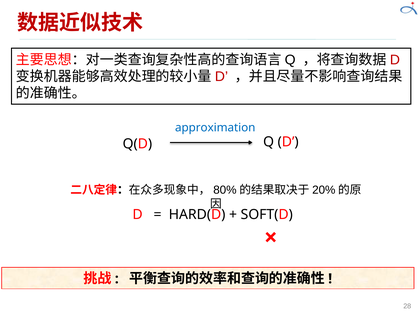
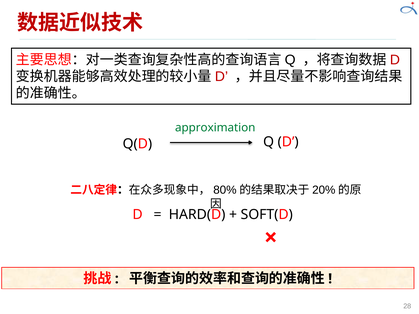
approximation colour: blue -> green
